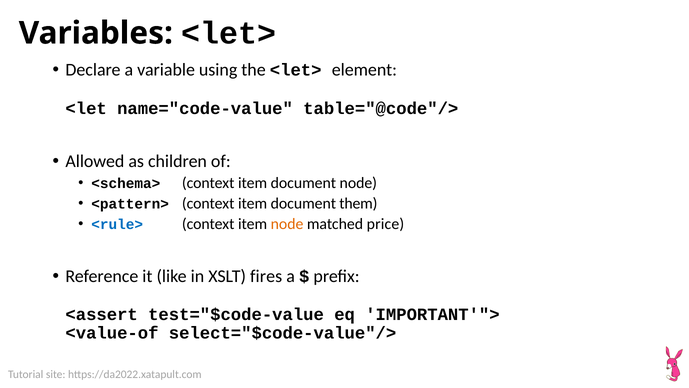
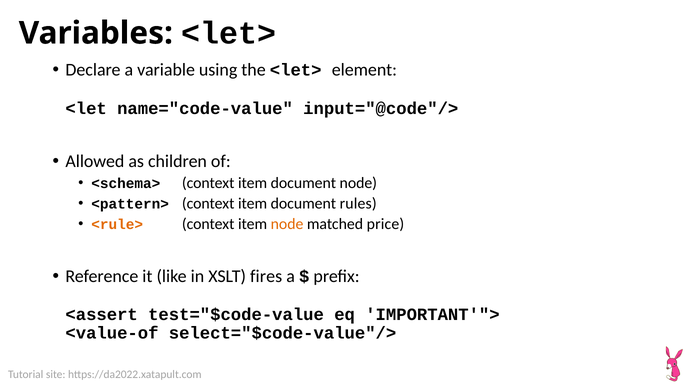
table="@code"/>: table="@code"/> -> input="@code"/>
them: them -> rules
<rule> colour: blue -> orange
